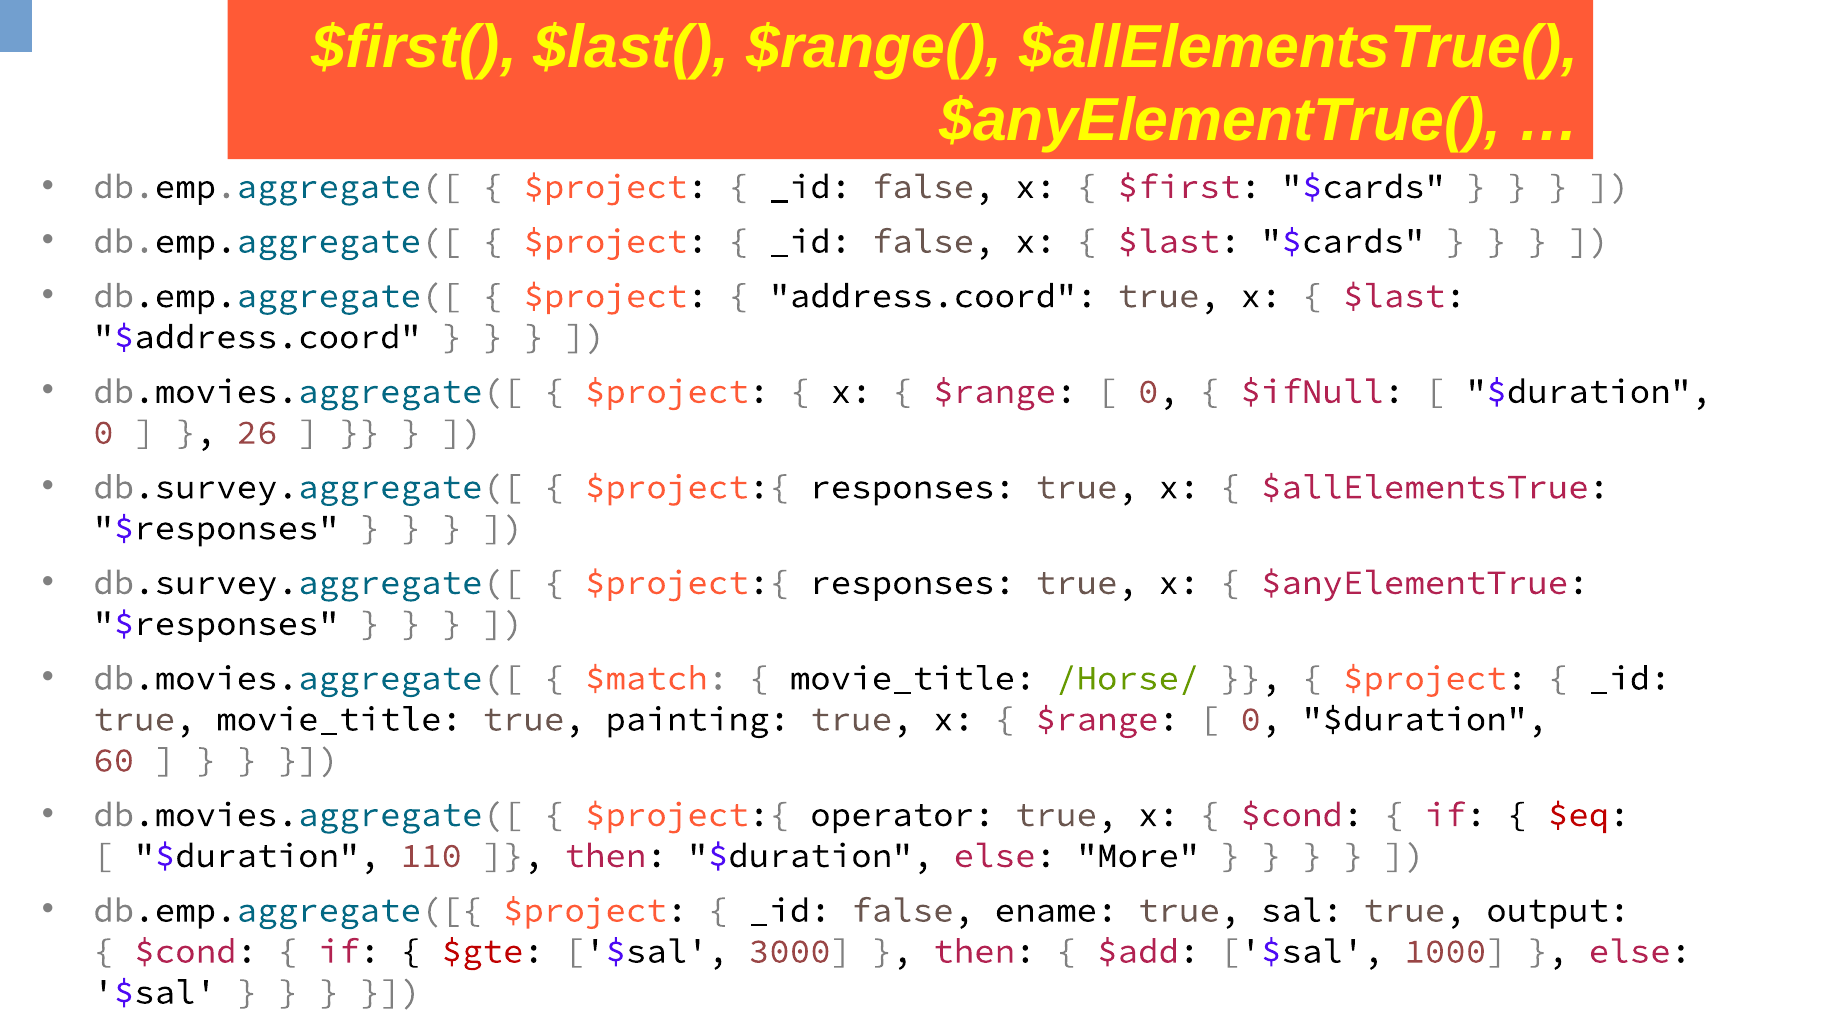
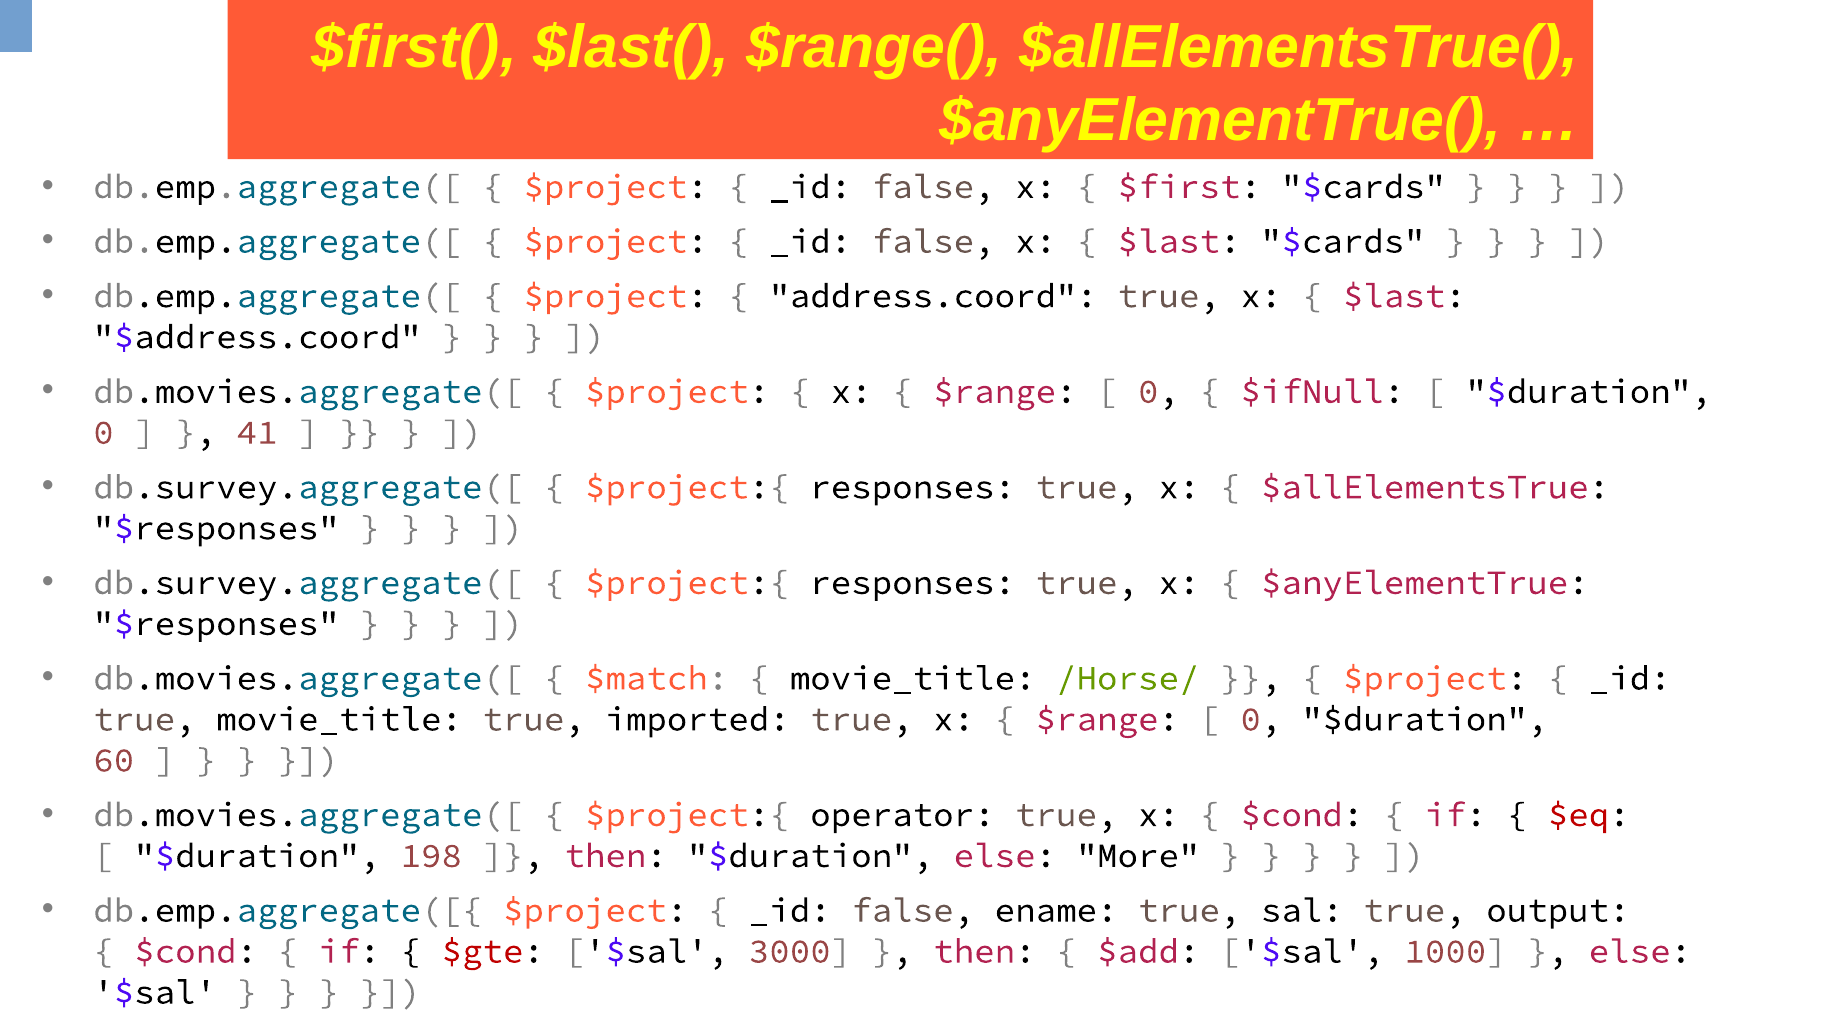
26: 26 -> 41
painting: painting -> imported
110: 110 -> 198
